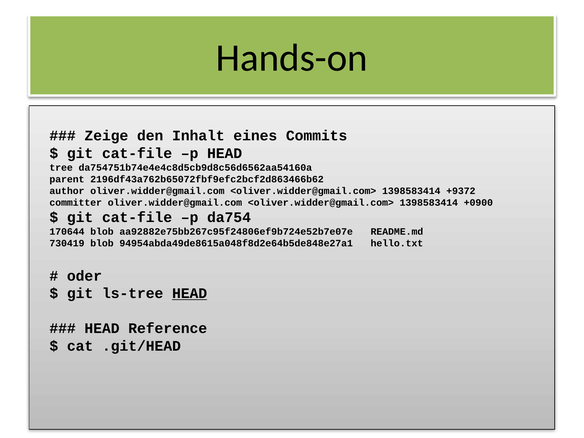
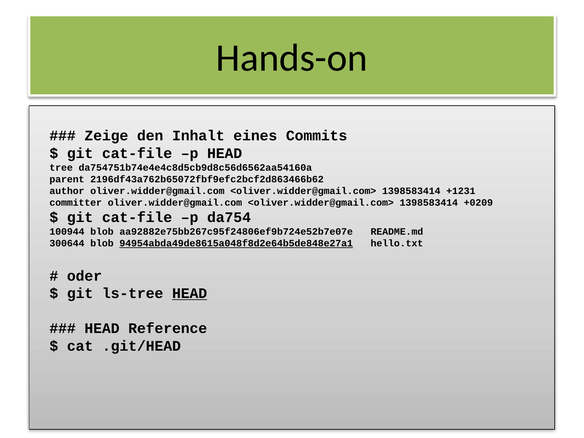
+9372: +9372 -> +1231
+0900: +0900 -> +0209
170644: 170644 -> 100944
730419: 730419 -> 300644
94954abda49de8615a048f8d2e64b5de848e27a1 underline: none -> present
